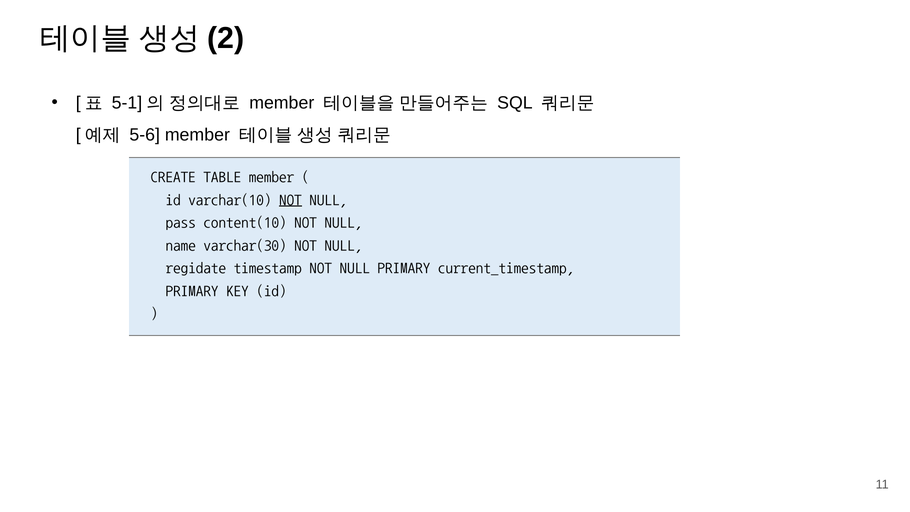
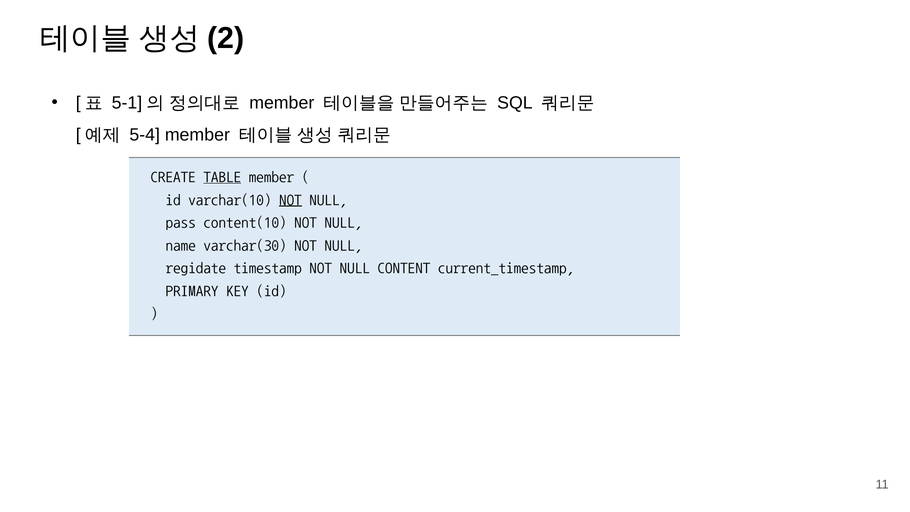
5-6: 5-6 -> 5-4
TABLE underline: none -> present
NULL PRIMARY: PRIMARY -> CONTENT
